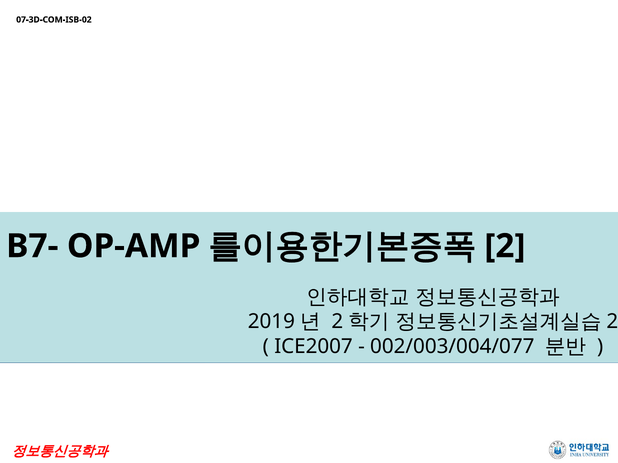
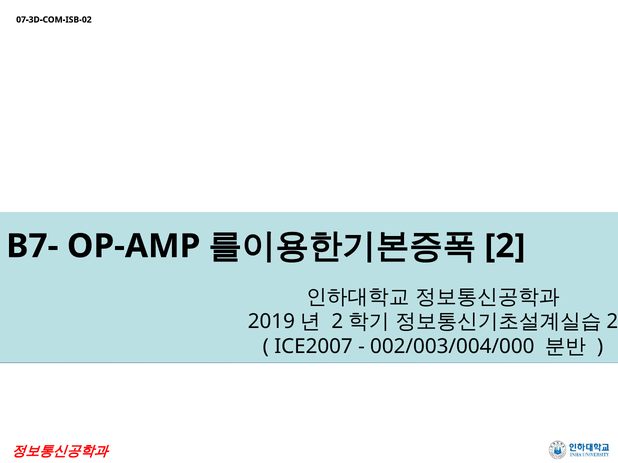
002/003/004/077: 002/003/004/077 -> 002/003/004/000
